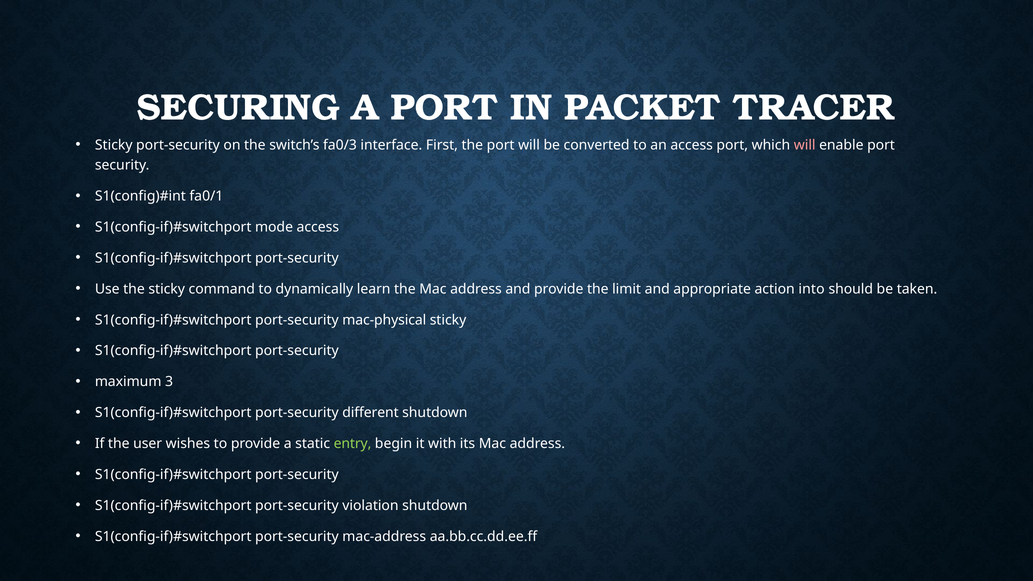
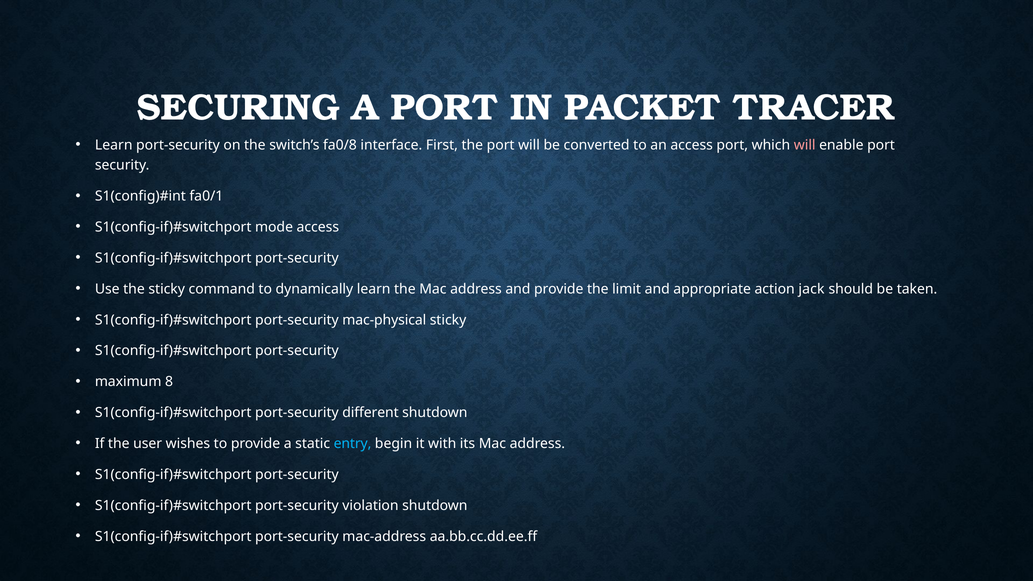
Sticky at (114, 145): Sticky -> Learn
fa0/3: fa0/3 -> fa0/8
into: into -> jack
3: 3 -> 8
entry colour: light green -> light blue
